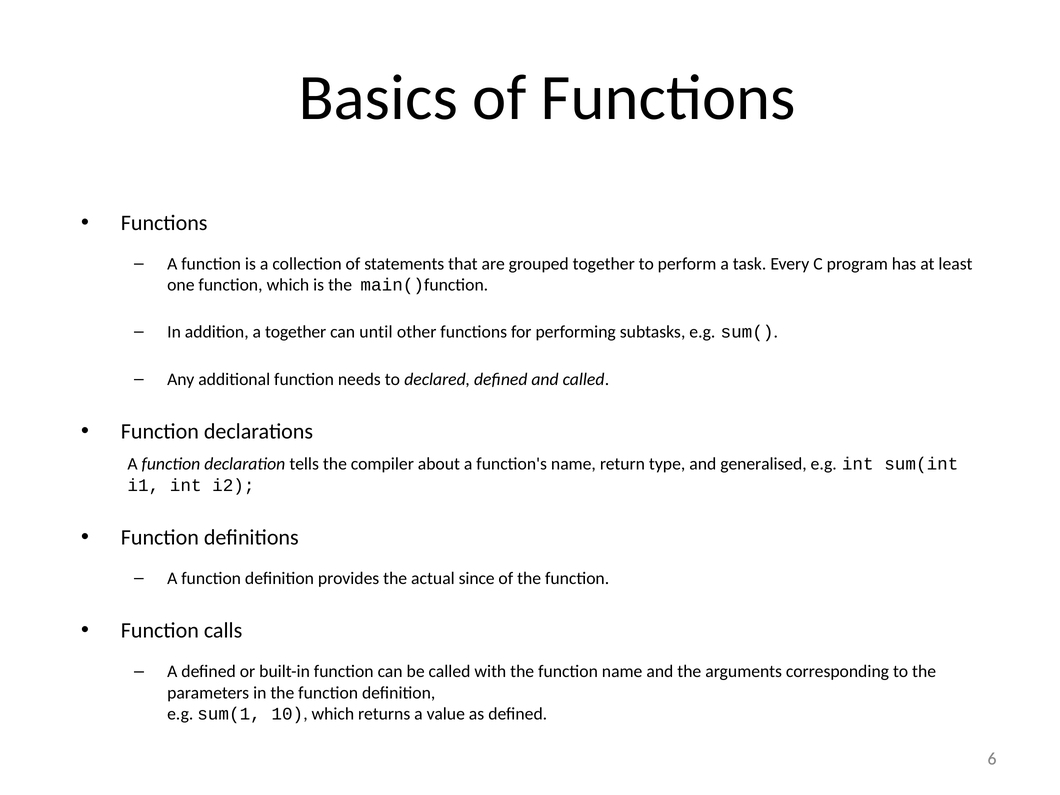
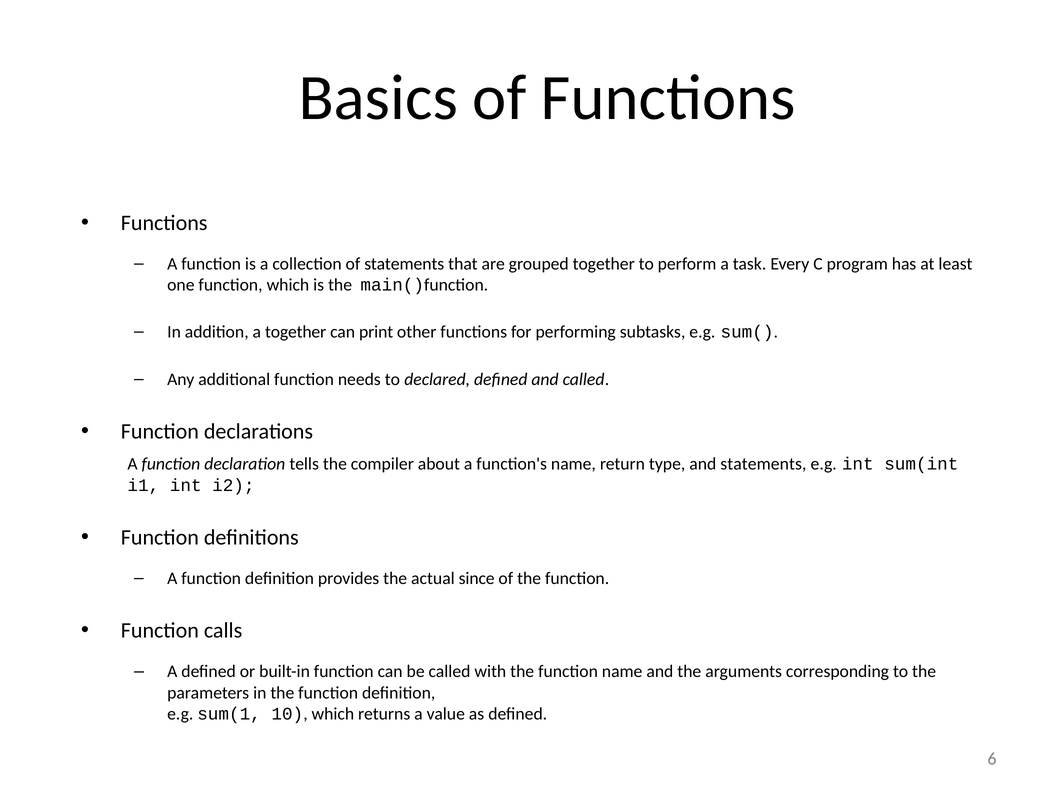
until: until -> print
and generalised: generalised -> statements
